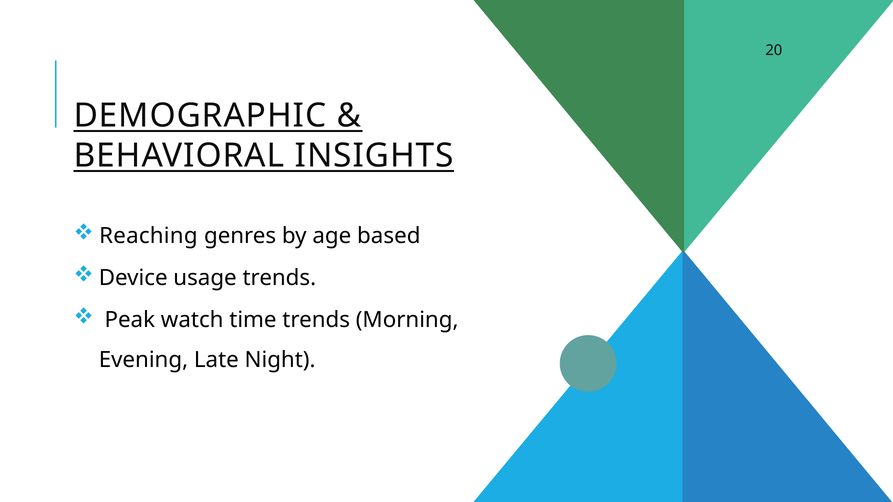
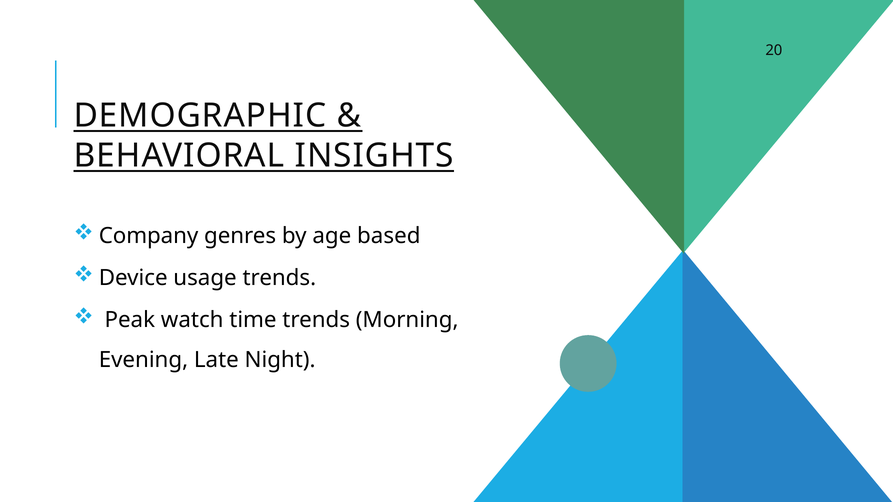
Reaching: Reaching -> Company
